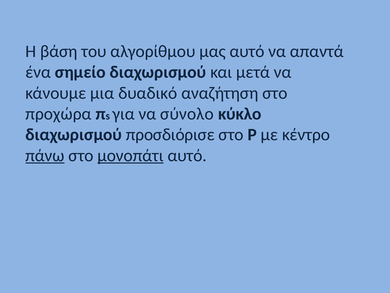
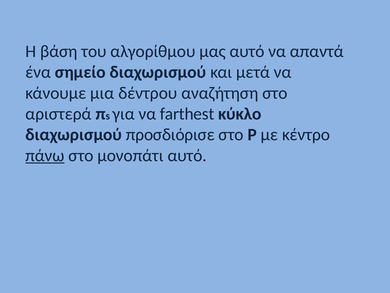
δυαδικό: δυαδικό -> δέντρου
προχώρα: προχώρα -> αριστερά
σύνολο: σύνολο -> farthest
μονοπάτι underline: present -> none
